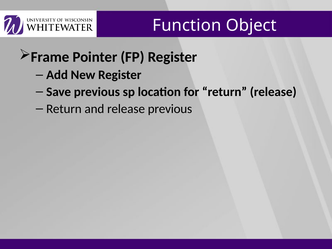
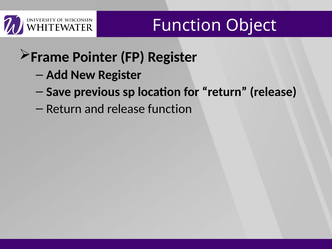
release previous: previous -> function
